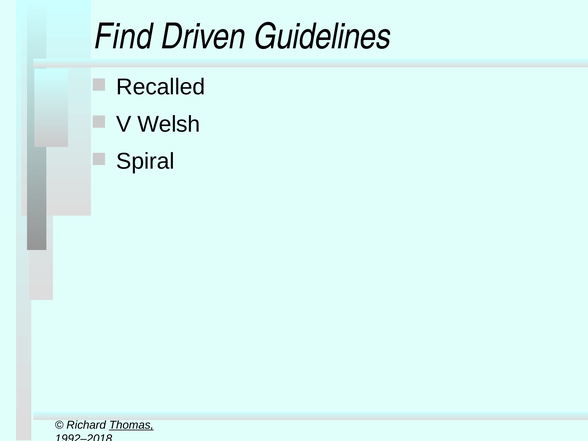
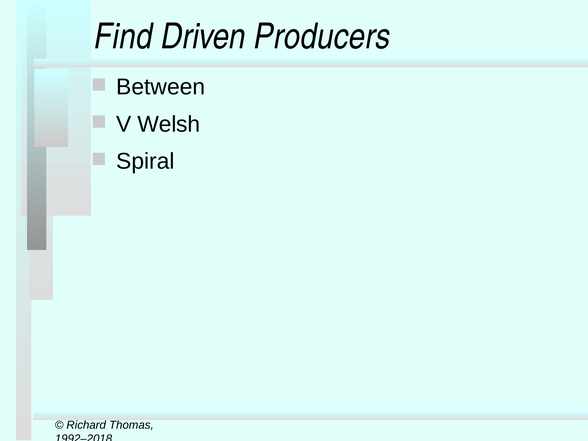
Guidelines: Guidelines -> Producers
Recalled: Recalled -> Between
Thomas underline: present -> none
